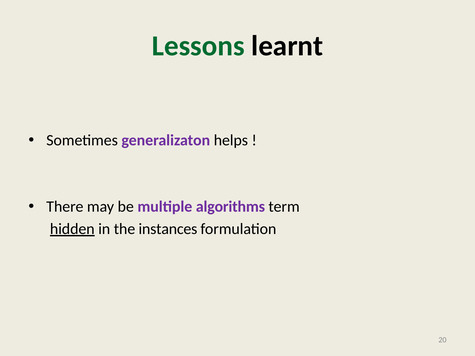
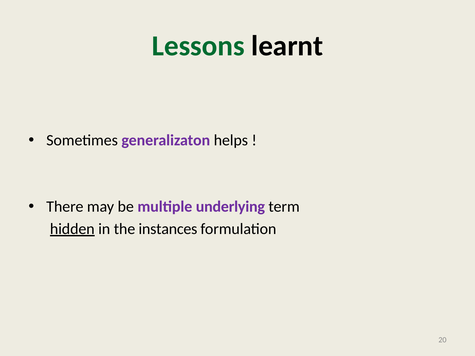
algorithms: algorithms -> underlying
